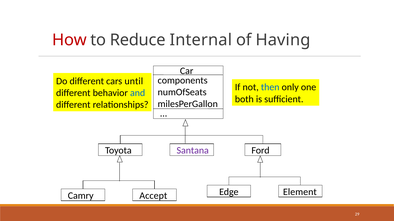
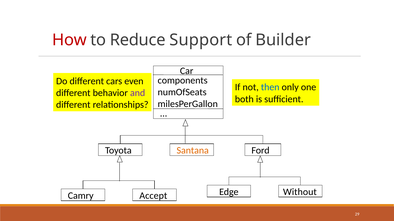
Internal: Internal -> Support
Having: Having -> Builder
until: until -> even
and colour: blue -> purple
Santana colour: purple -> orange
Element: Element -> Without
